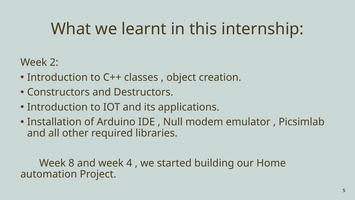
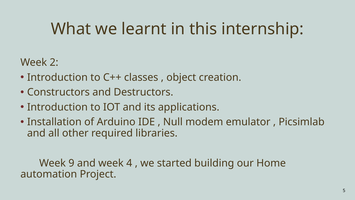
8: 8 -> 9
